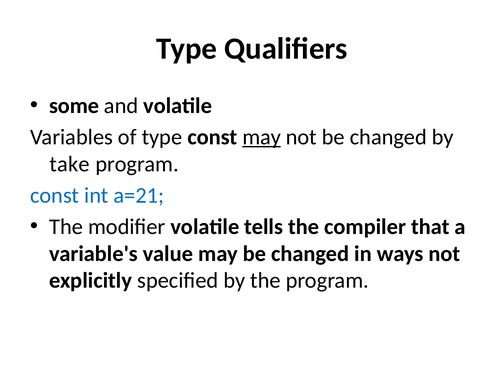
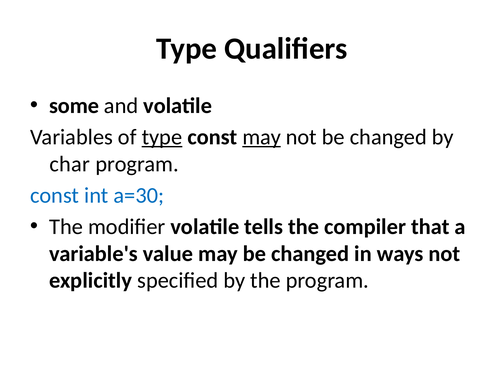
type at (162, 137) underline: none -> present
take: take -> char
a=21: a=21 -> a=30
